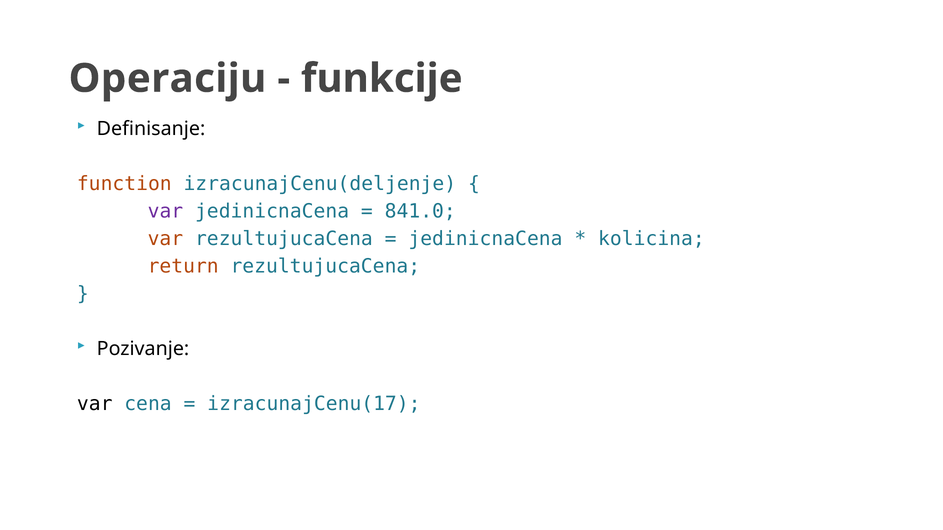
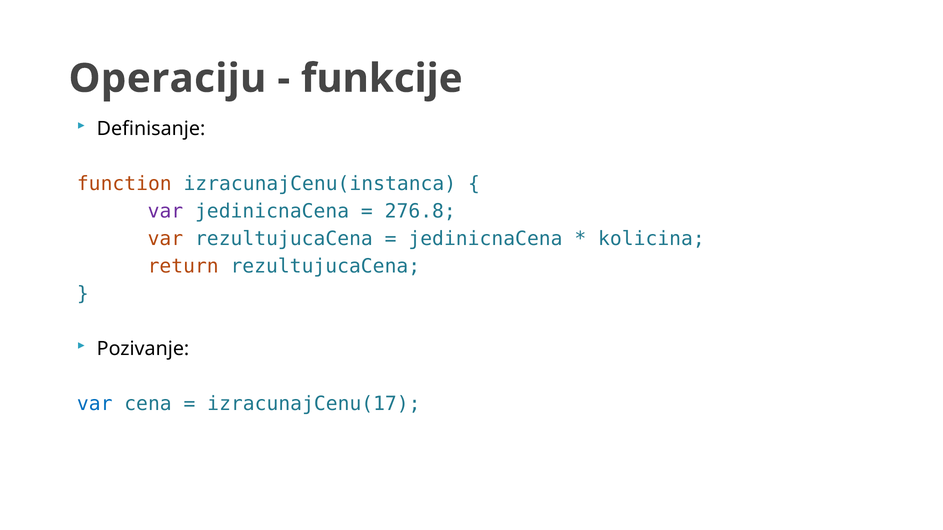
izracunajCenu(deljenje: izracunajCenu(deljenje -> izracunajCenu(instanca
841.0: 841.0 -> 276.8
var at (95, 404) colour: black -> blue
